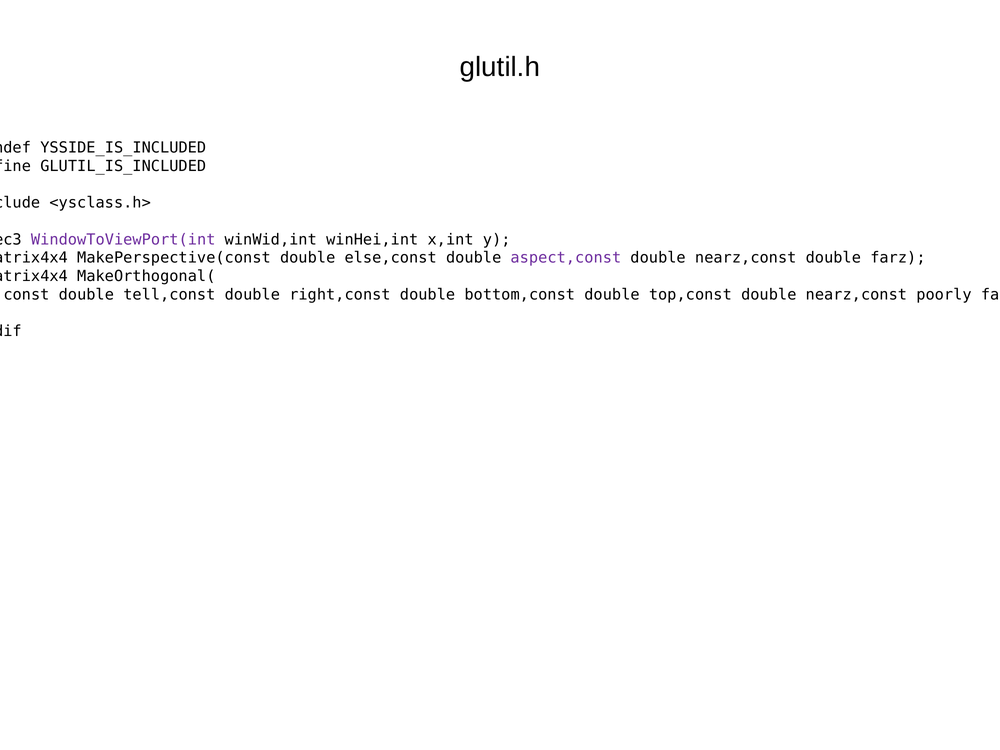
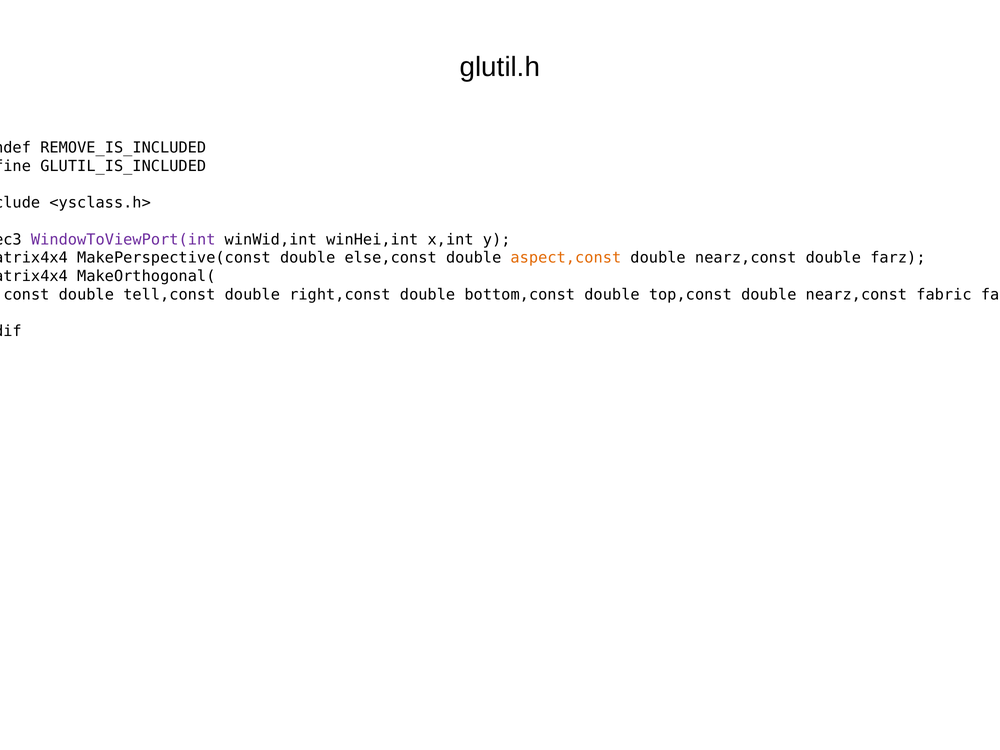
YSSIDE_IS_INCLUDED: YSSIDE_IS_INCLUDED -> REMOVE_IS_INCLUDED
aspect,const colour: purple -> orange
poorly: poorly -> fabric
